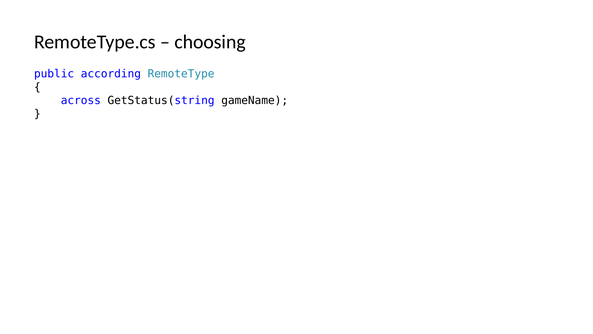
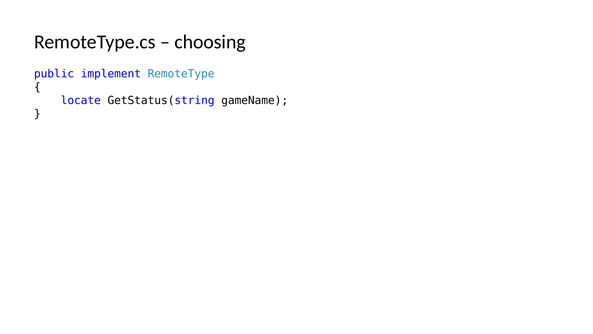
according: according -> implement
across: across -> locate
